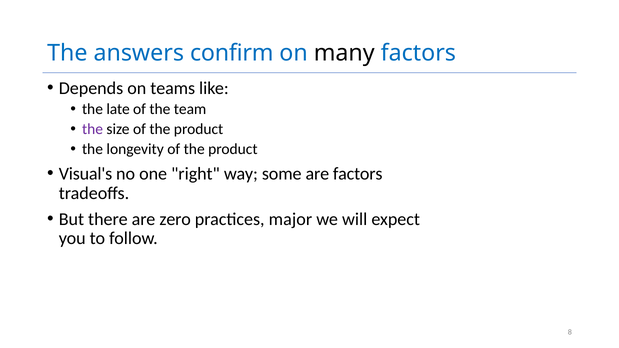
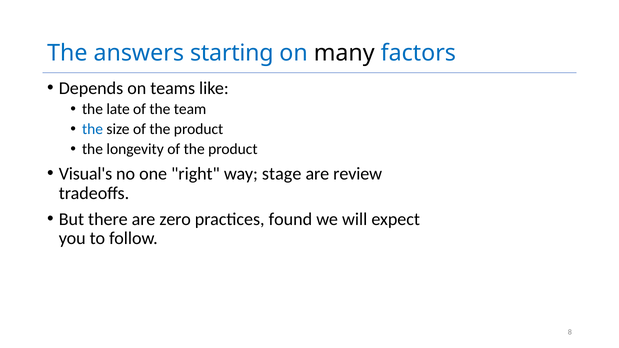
confirm: confirm -> starting
the at (93, 129) colour: purple -> blue
some: some -> stage
are factors: factors -> review
major: major -> found
